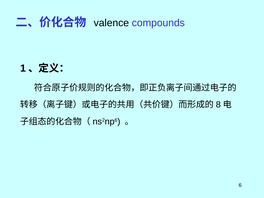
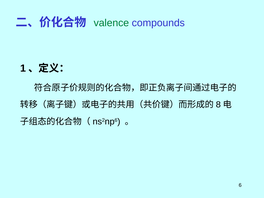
valence colour: black -> green
